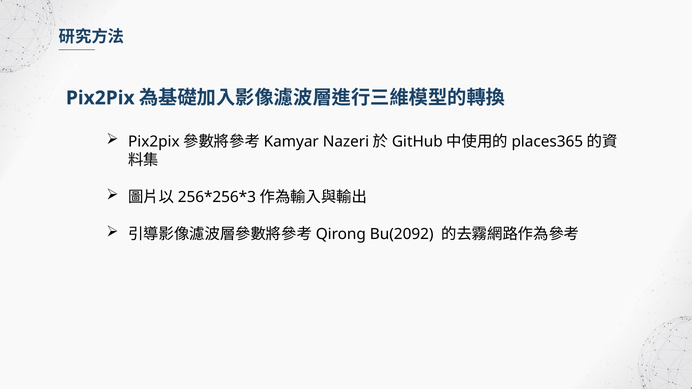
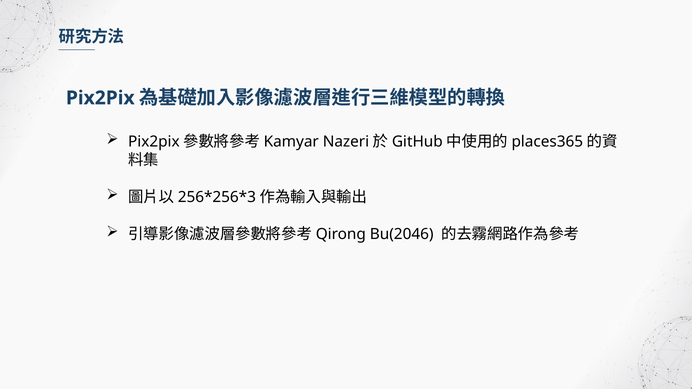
Bu(2092: Bu(2092 -> Bu(2046
